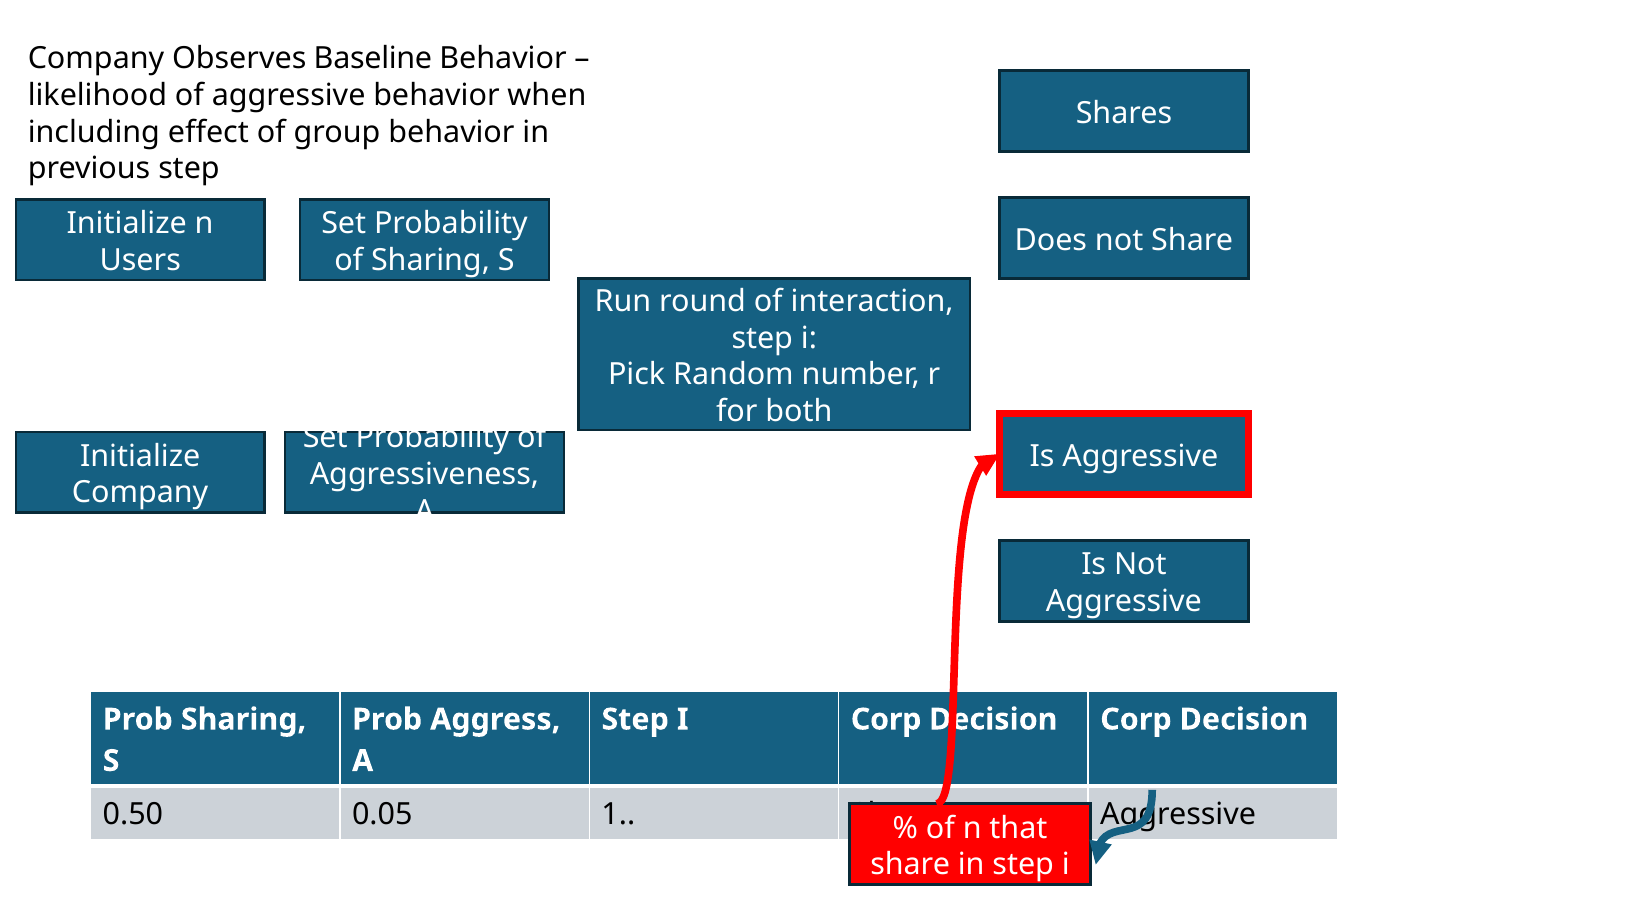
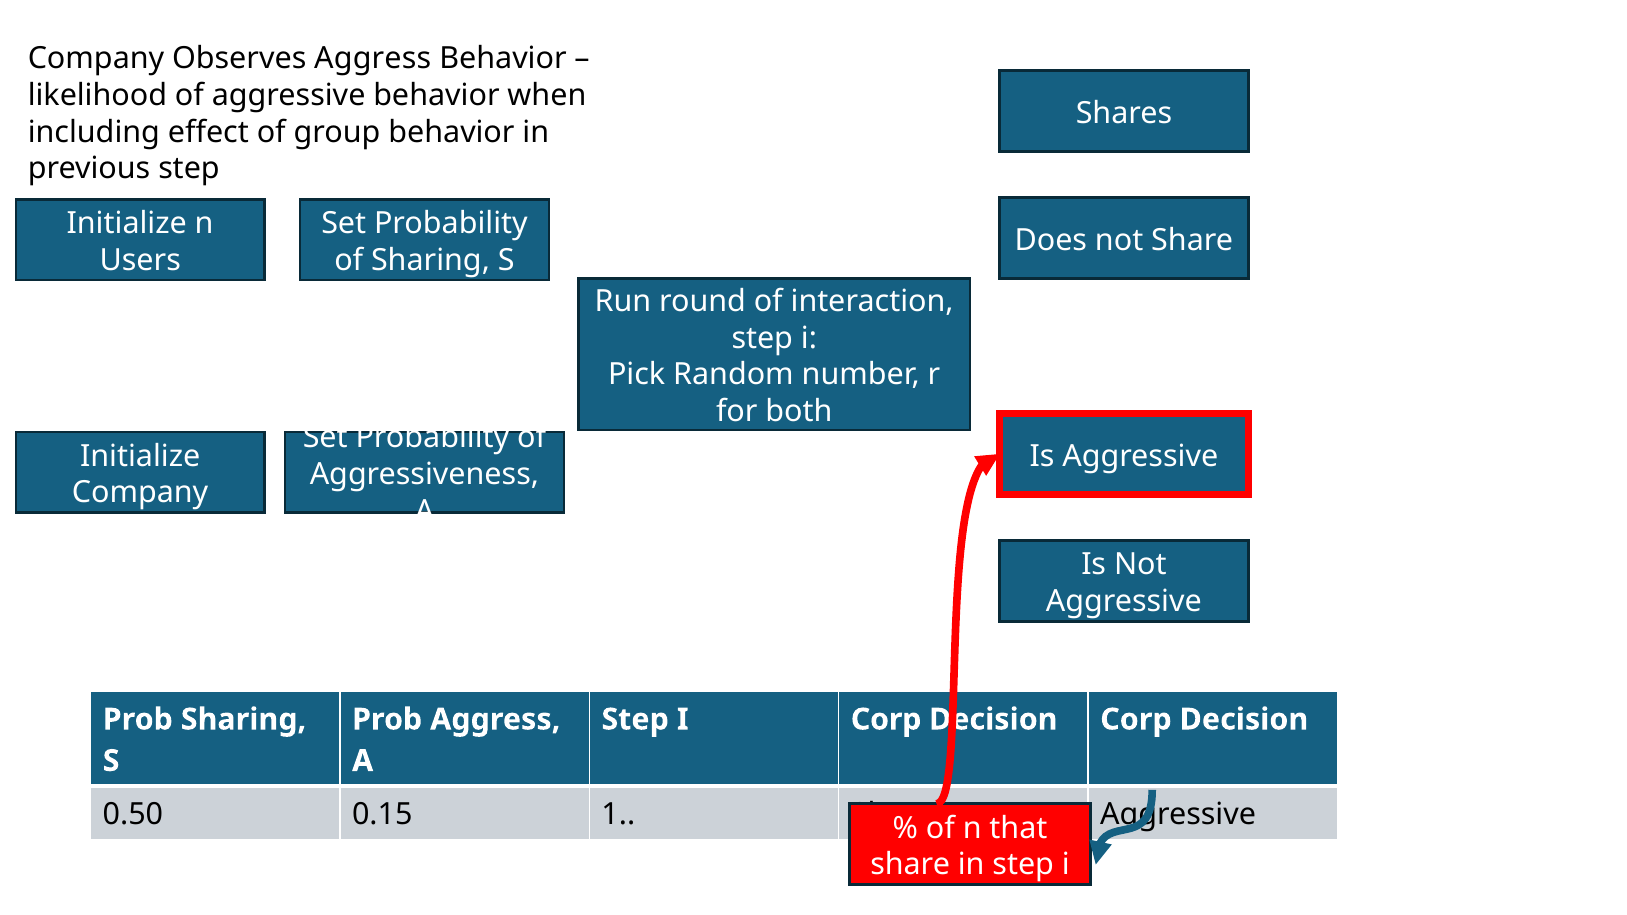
Observes Baseline: Baseline -> Aggress
0.05: 0.05 -> 0.15
